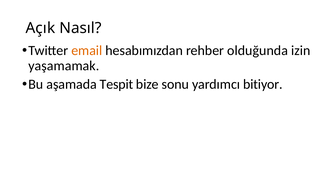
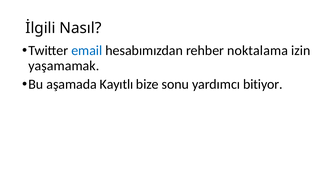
Açık: Açık -> İlgili
email colour: orange -> blue
olduğunda: olduğunda -> noktalama
Tespit: Tespit -> Kayıtlı
